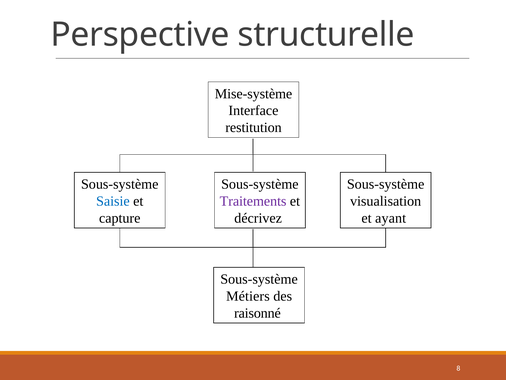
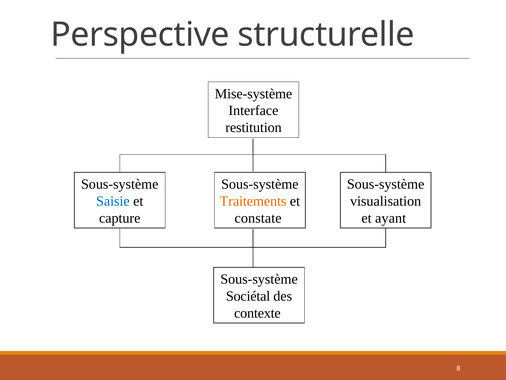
Traitements colour: purple -> orange
décrivez: décrivez -> constate
Métiers: Métiers -> Sociétal
raisonné: raisonné -> contexte
